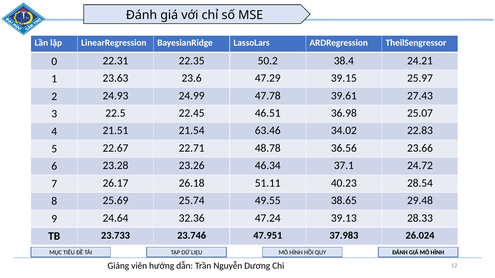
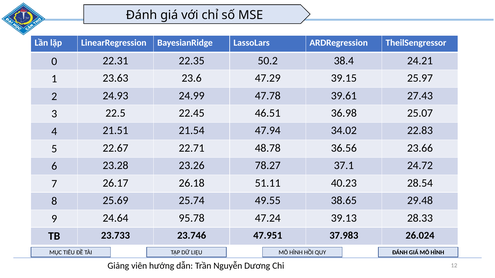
63.46: 63.46 -> 47.94
46.34: 46.34 -> 78.27
32.36: 32.36 -> 95.78
